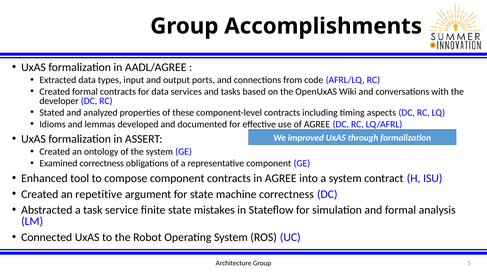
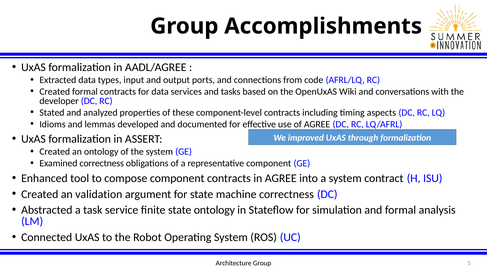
repetitive: repetitive -> validation
state mistakes: mistakes -> ontology
